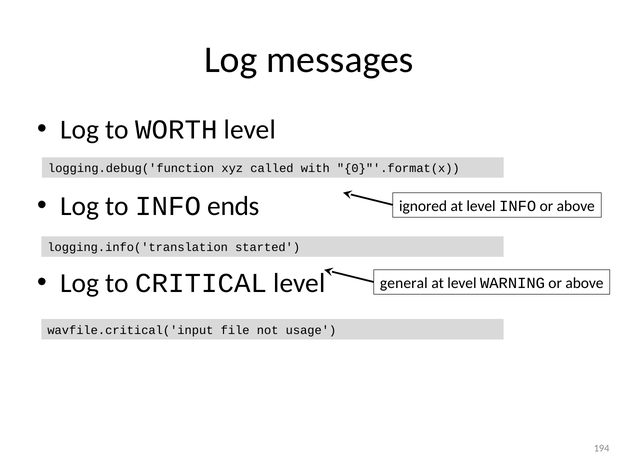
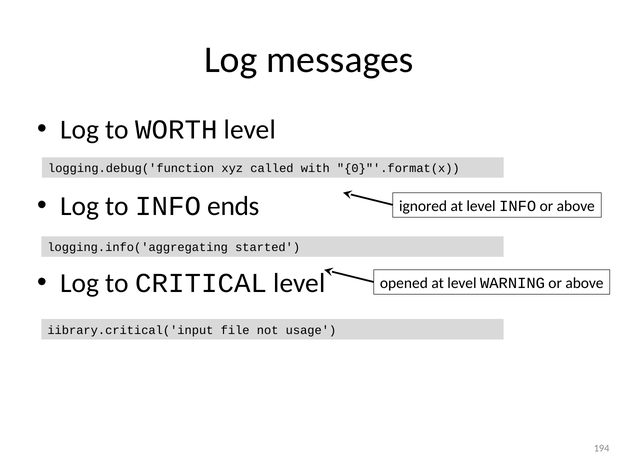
logging.info('translation: logging.info('translation -> logging.info('aggregating
general: general -> opened
wavfile.critical('input: wavfile.critical('input -> iibrary.critical('input
